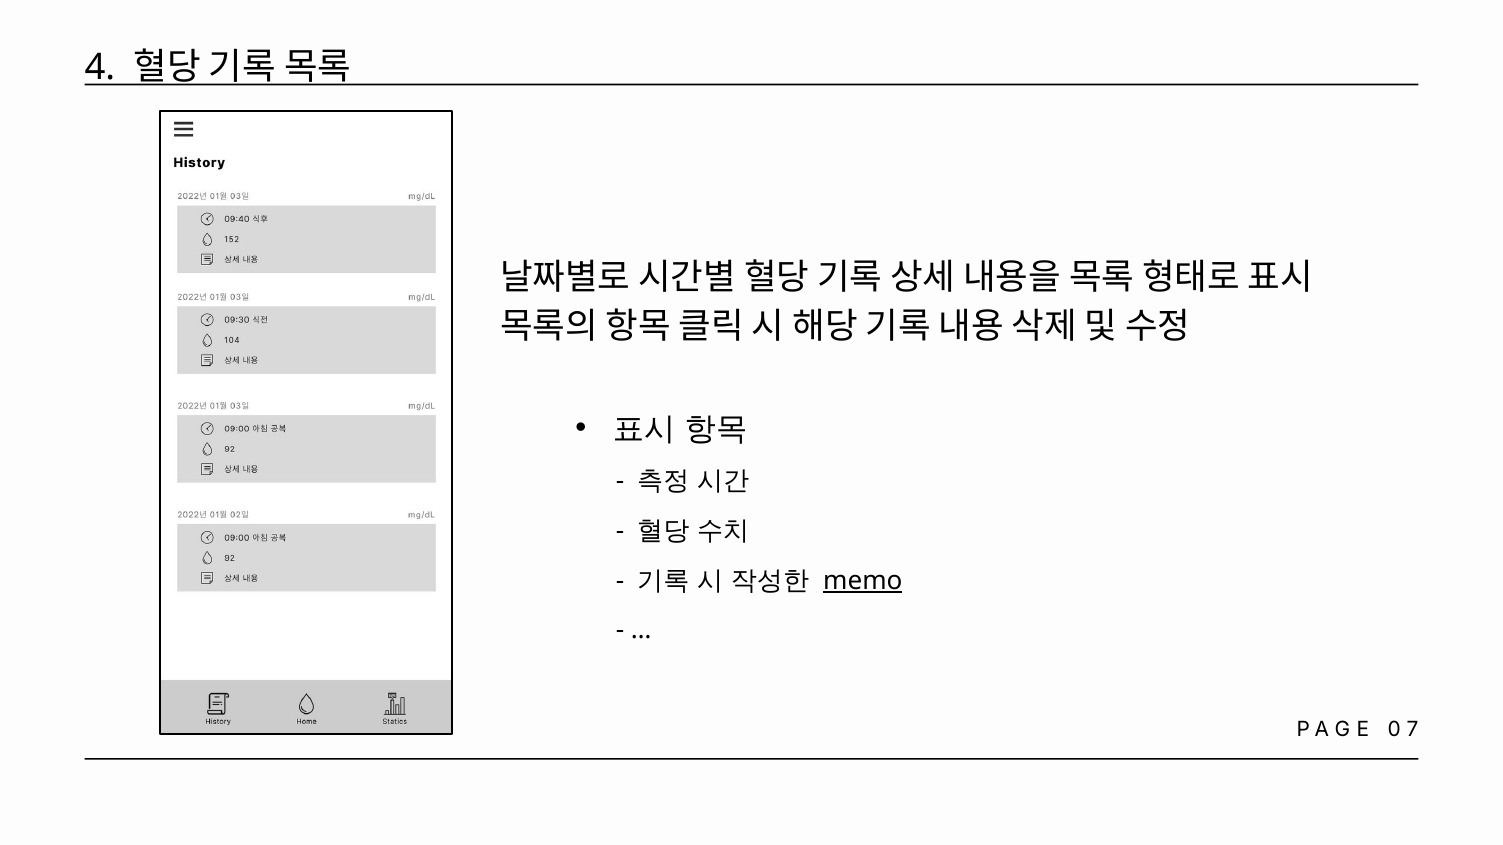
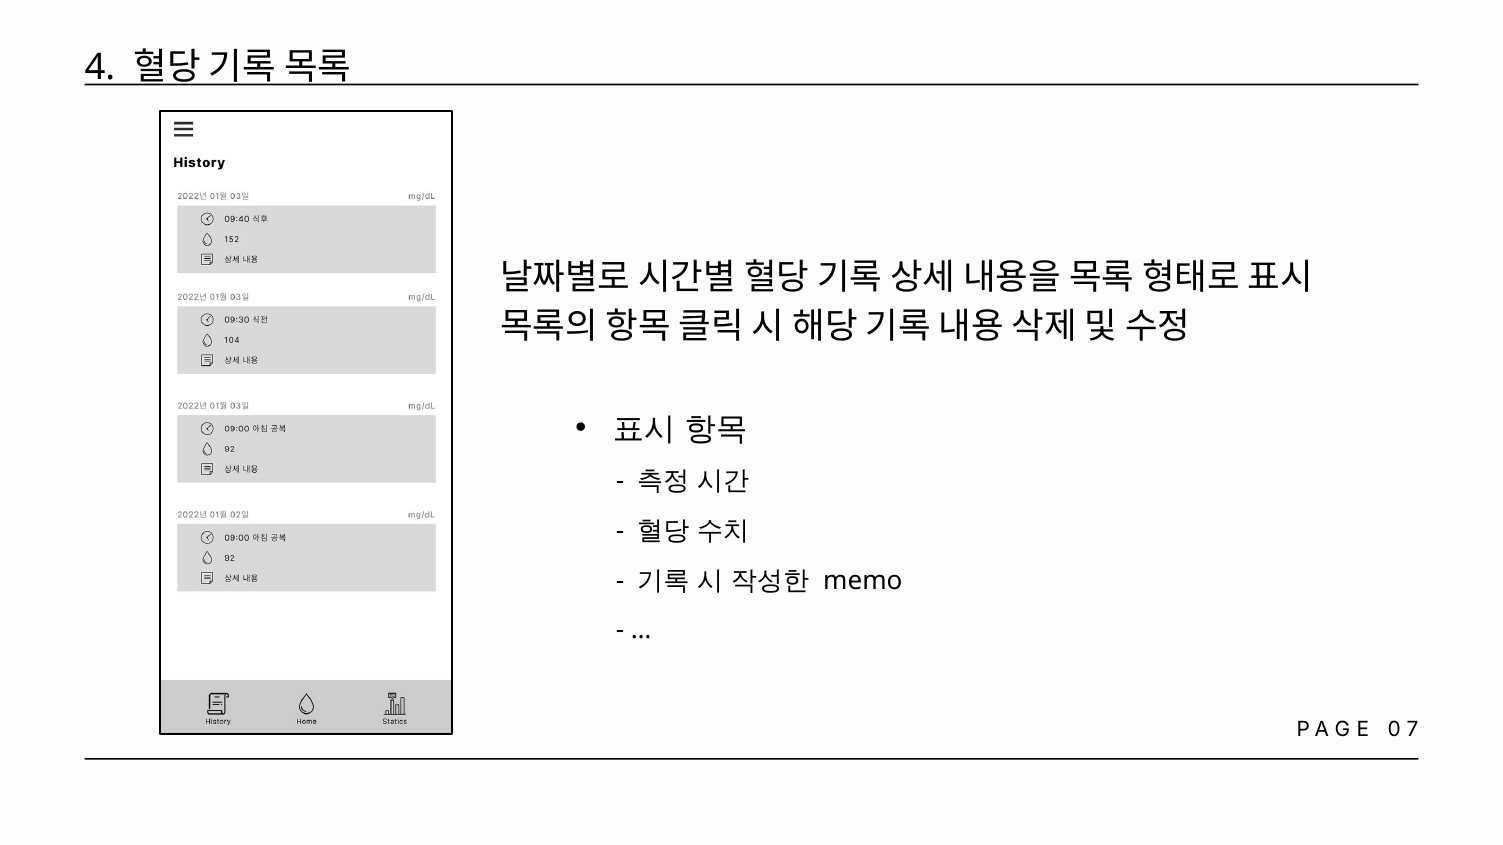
memo underline: present -> none
